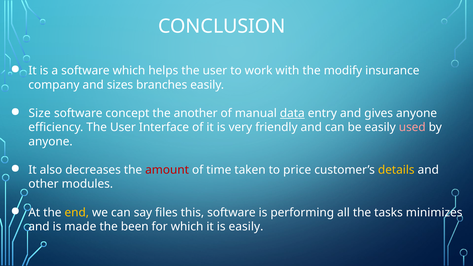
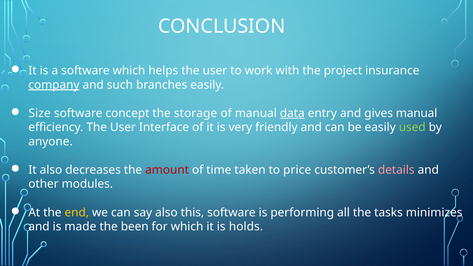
modify: modify -> project
company underline: none -> present
sizes: sizes -> such
another: another -> storage
gives anyone: anyone -> manual
used colour: pink -> light green
details colour: yellow -> pink
say files: files -> also
is easily: easily -> holds
